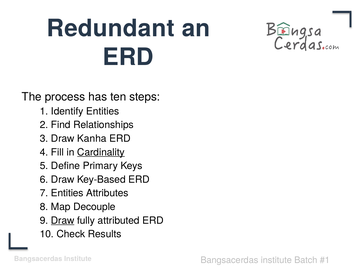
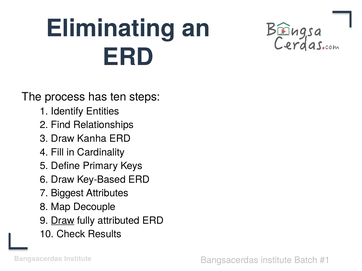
Redundant: Redundant -> Eliminating
Cardinality underline: present -> none
7 Entities: Entities -> Biggest
